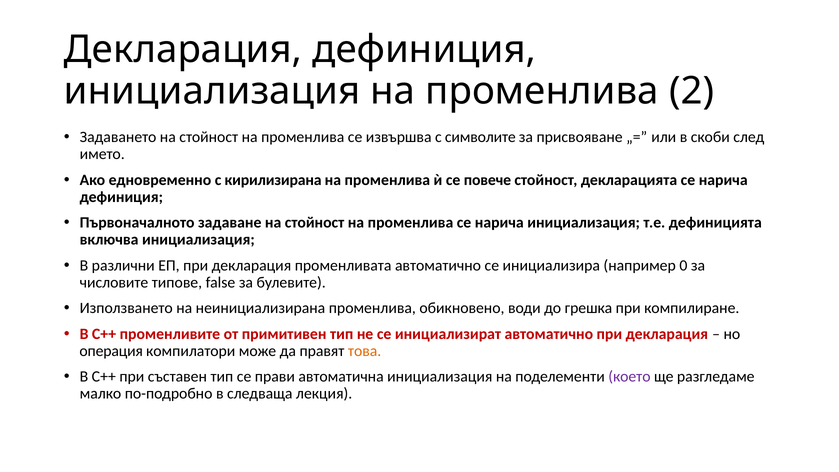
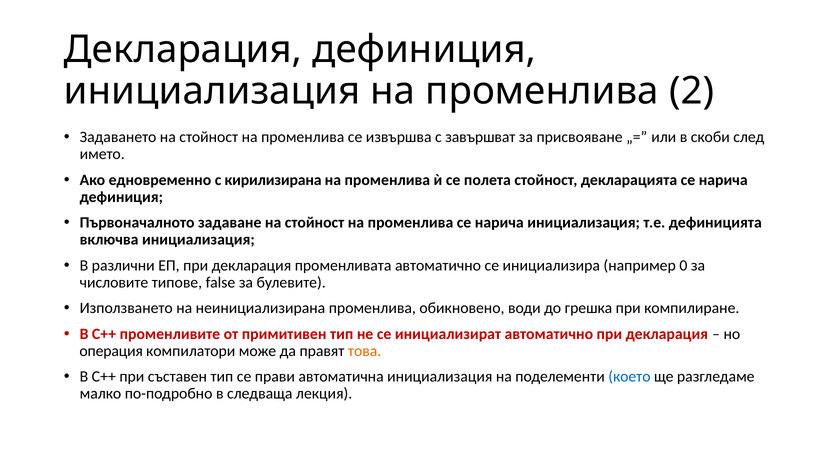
символите: символите -> завършват
повече: повече -> полета
което colour: purple -> blue
